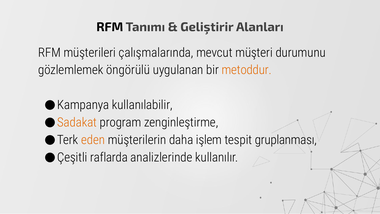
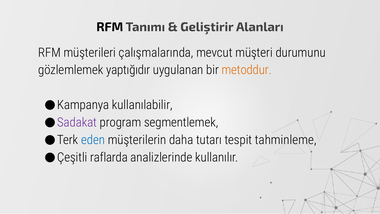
öngörülü: öngörülü -> yaptığıdır
Sadakat colour: orange -> purple
zenginleştirme: zenginleştirme -> segmentlemek
eden colour: orange -> blue
işlem: işlem -> tutarı
gruplanması: gruplanması -> tahminleme
